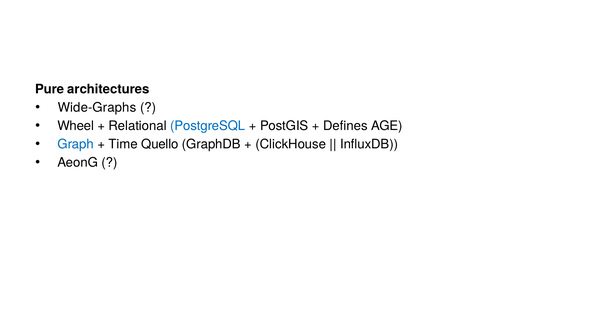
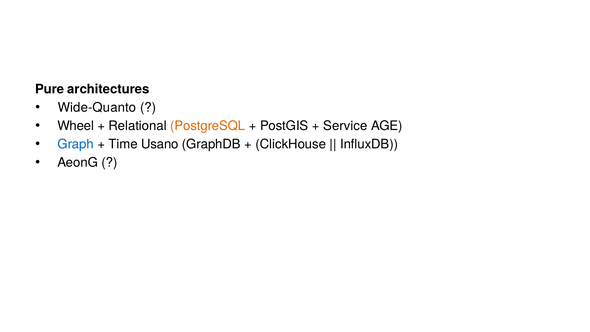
Wide-Graphs: Wide-Graphs -> Wide-Quanto
PostgreSQL colour: blue -> orange
Defines: Defines -> Service
Quello: Quello -> Usano
